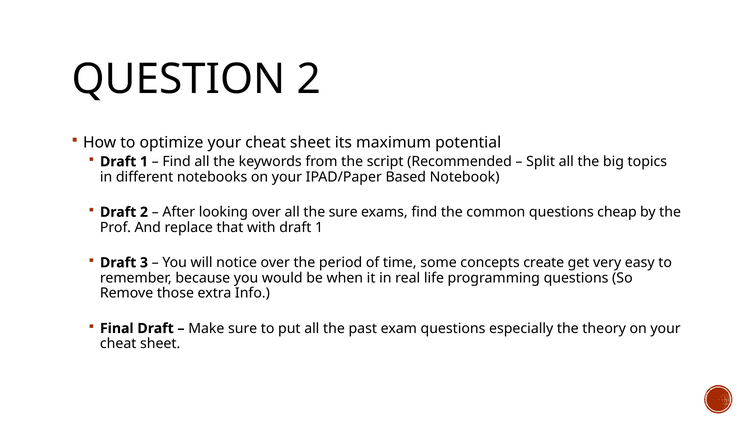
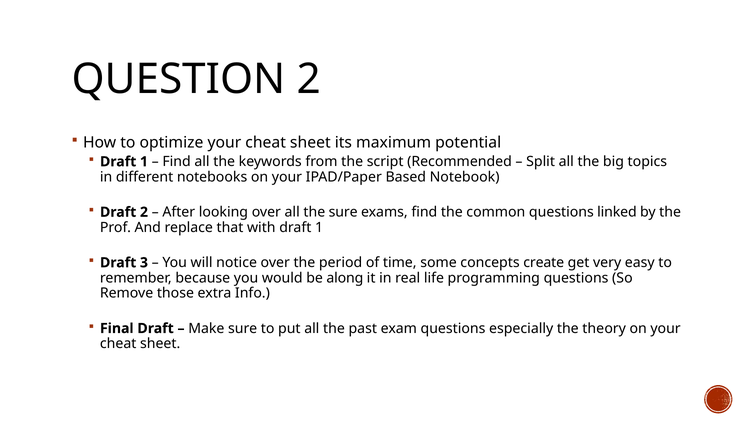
cheap: cheap -> linked
when: when -> along
